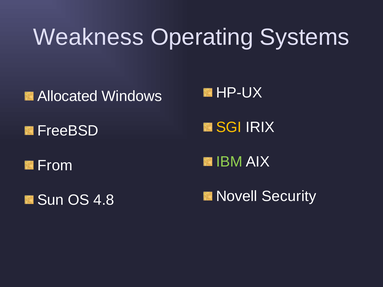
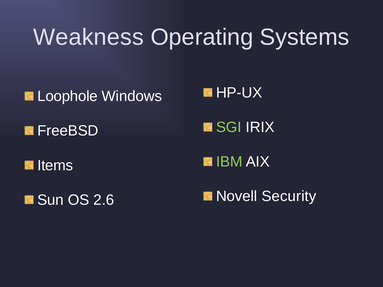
Allocated: Allocated -> Loophole
SGI colour: yellow -> light green
From: From -> Items
4.8: 4.8 -> 2.6
